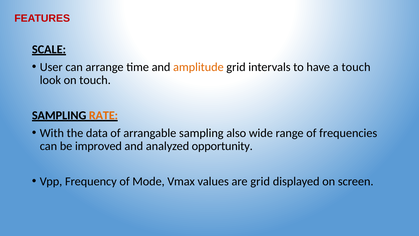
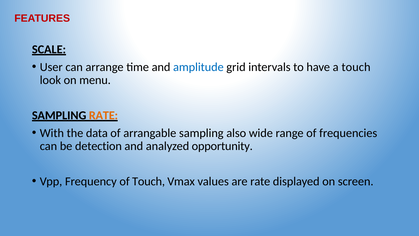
amplitude colour: orange -> blue
on touch: touch -> menu
improved: improved -> detection
of Mode: Mode -> Touch
are grid: grid -> rate
